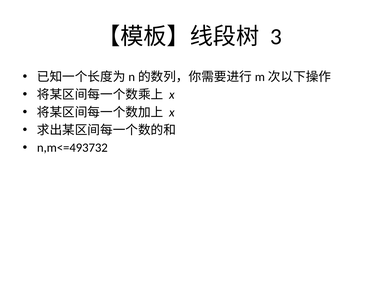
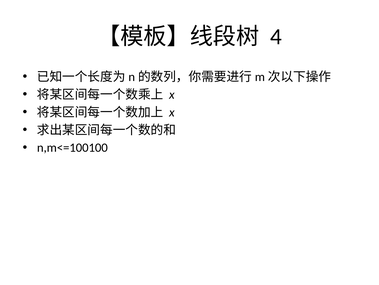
3: 3 -> 4
n,m<=493732: n,m<=493732 -> n,m<=100100
